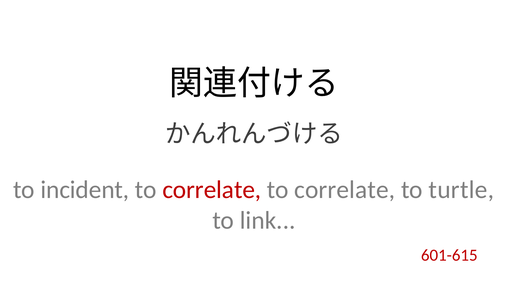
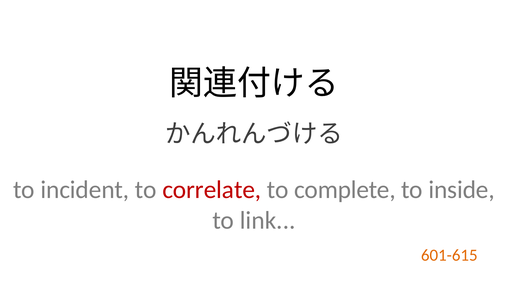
correlate at (345, 190): correlate -> complete
turtle: turtle -> inside
601-615 colour: red -> orange
